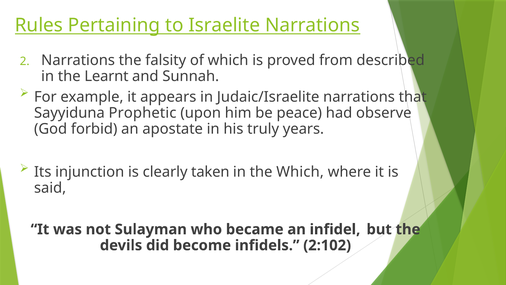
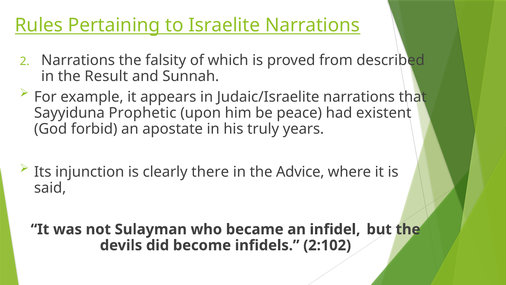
Learnt: Learnt -> Result
observe: observe -> existent
taken: taken -> there
the Which: Which -> Advice
